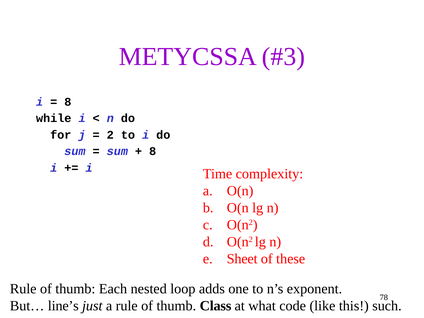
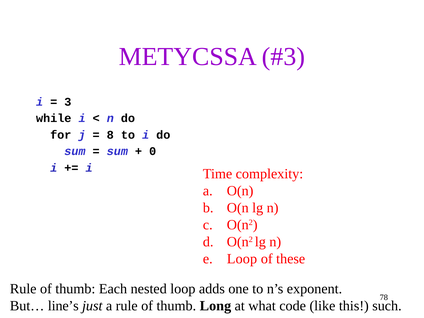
8 at (68, 102): 8 -> 3
2: 2 -> 8
8 at (153, 151): 8 -> 0
Sheet at (242, 259): Sheet -> Loop
Class: Class -> Long
